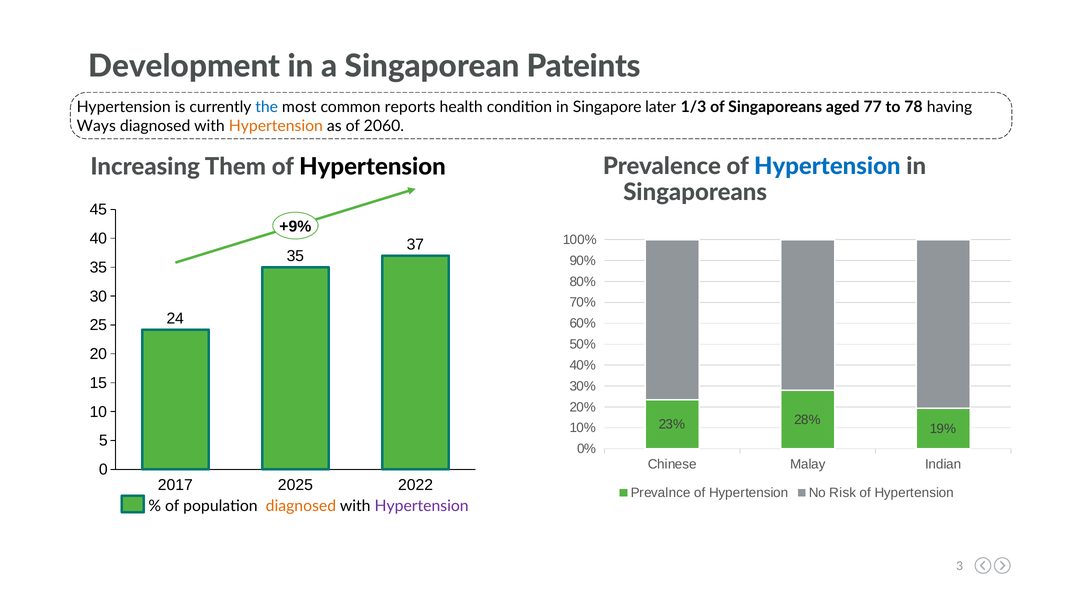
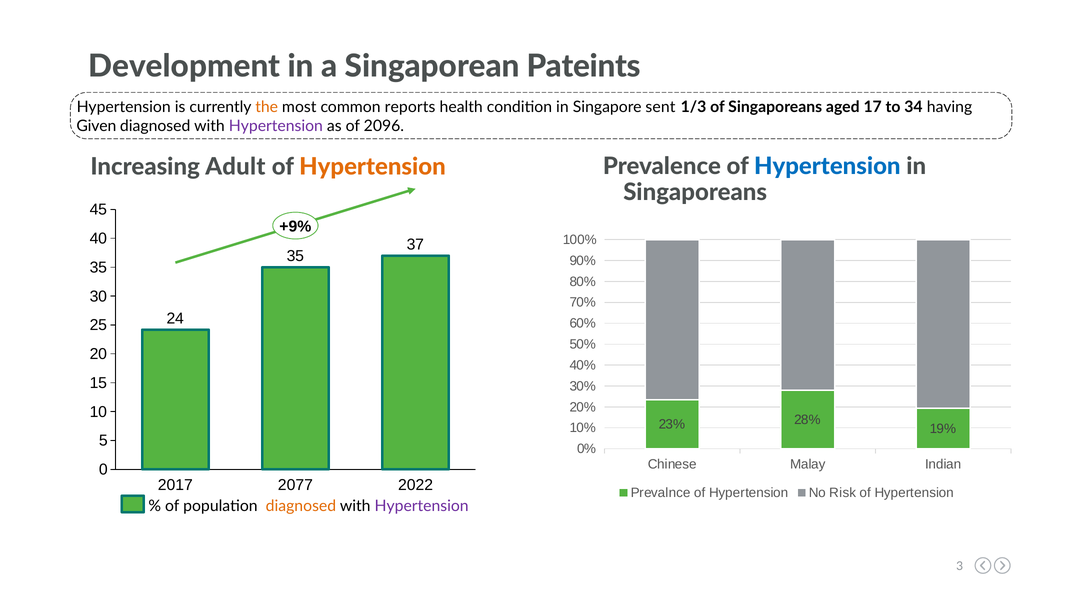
the colour: blue -> orange
later: later -> sent
77: 77 -> 17
78: 78 -> 34
Ways: Ways -> Given
Hypertension at (276, 126) colour: orange -> purple
2060: 2060 -> 2096
Them: Them -> Adult
Hypertension at (372, 167) colour: black -> orange
2025: 2025 -> 2077
